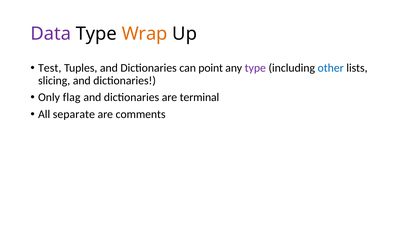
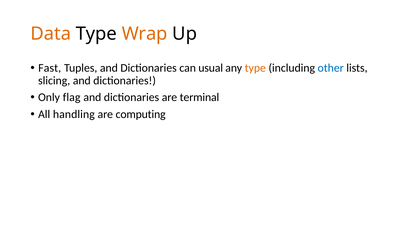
Data colour: purple -> orange
Test: Test -> Fast
point: point -> usual
type at (255, 68) colour: purple -> orange
separate: separate -> handling
comments: comments -> computing
